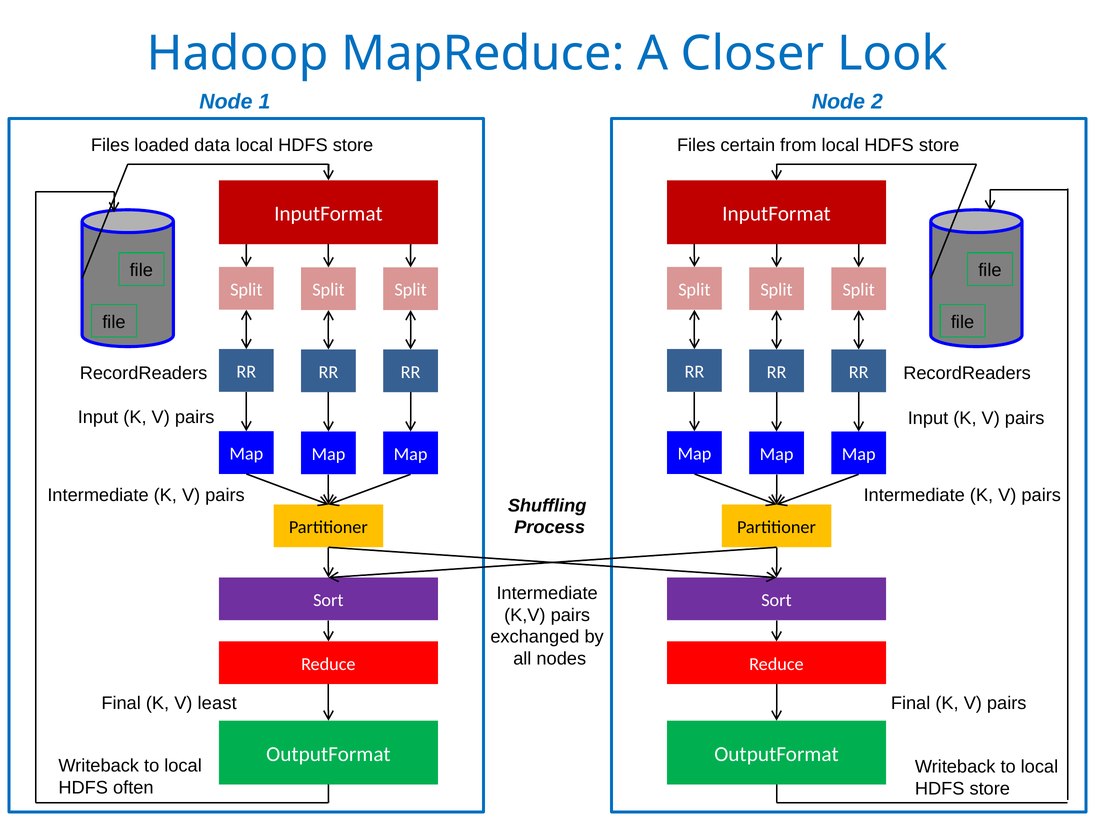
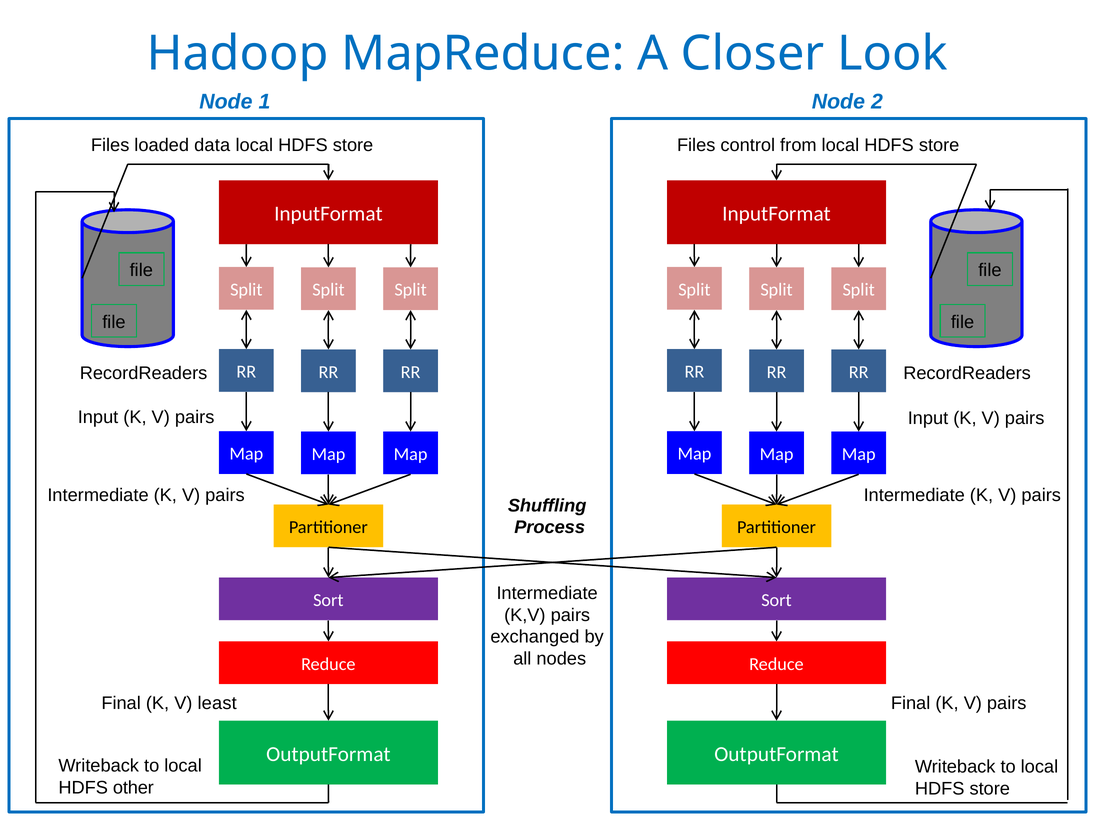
certain: certain -> control
often: often -> other
